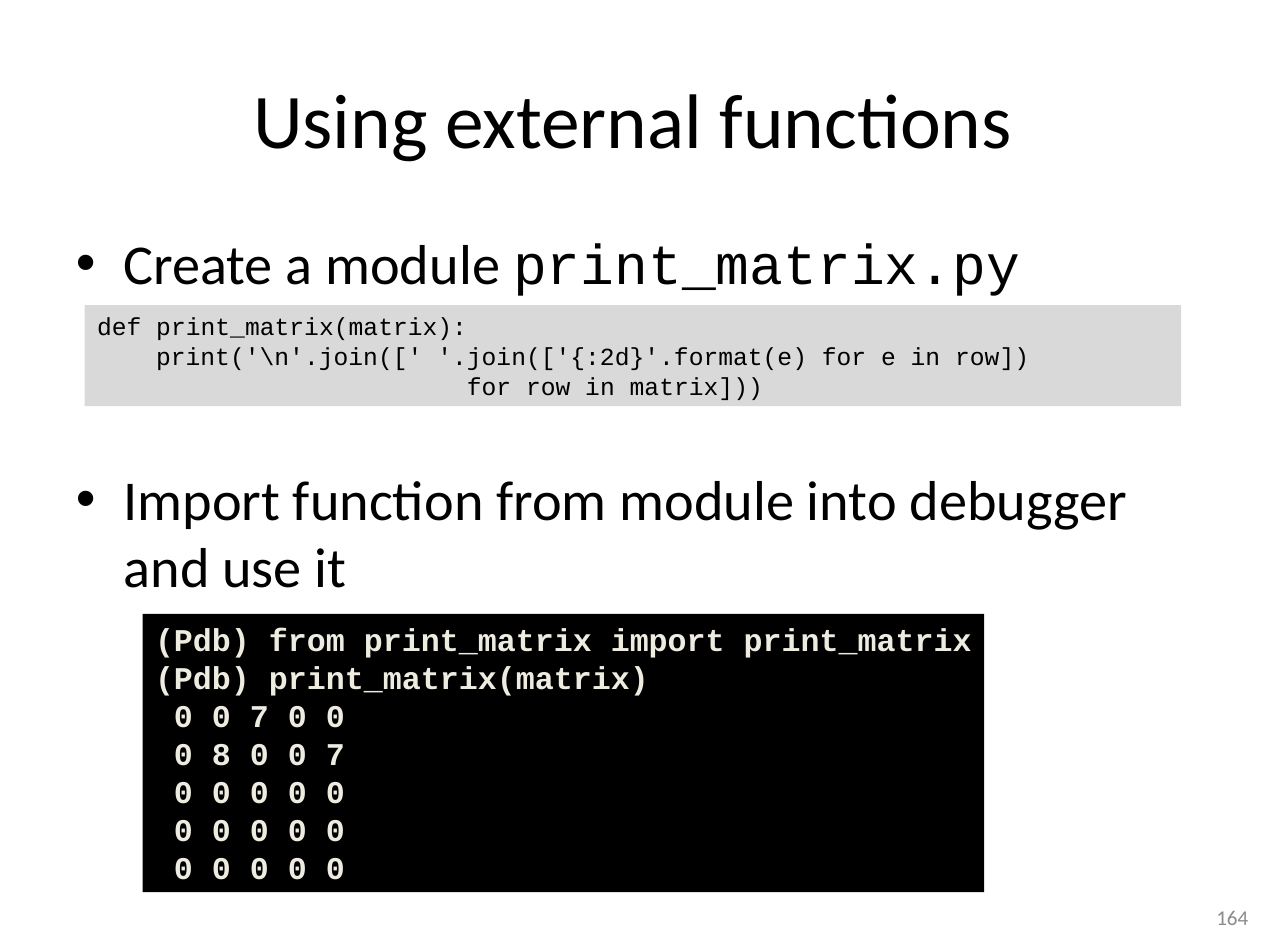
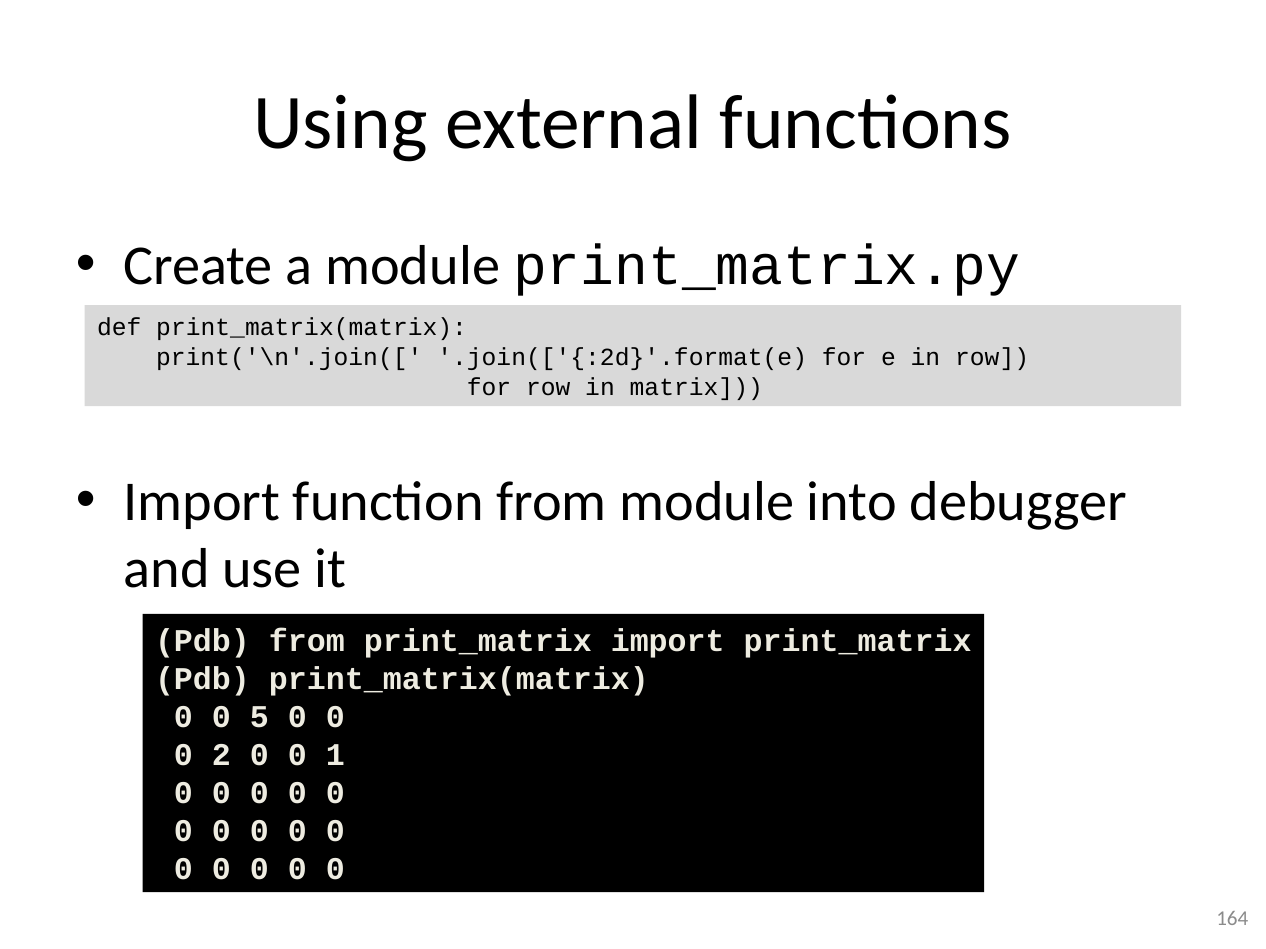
7 at (259, 718): 7 -> 5
8: 8 -> 2
7 at (335, 756): 7 -> 1
